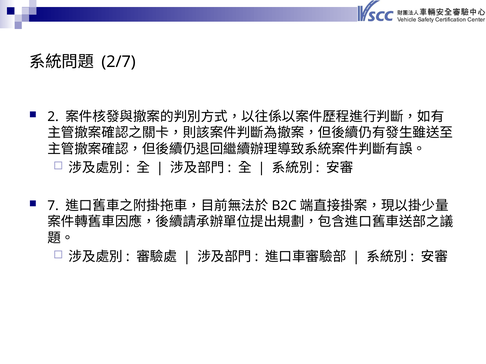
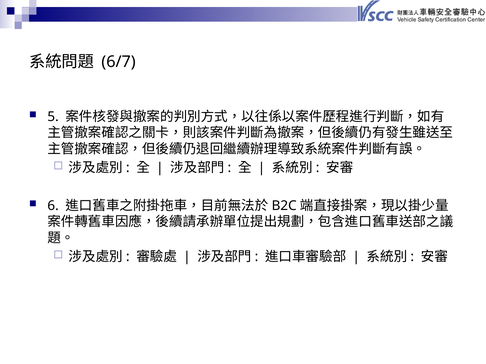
2/7: 2/7 -> 6/7
2: 2 -> 5
7: 7 -> 6
